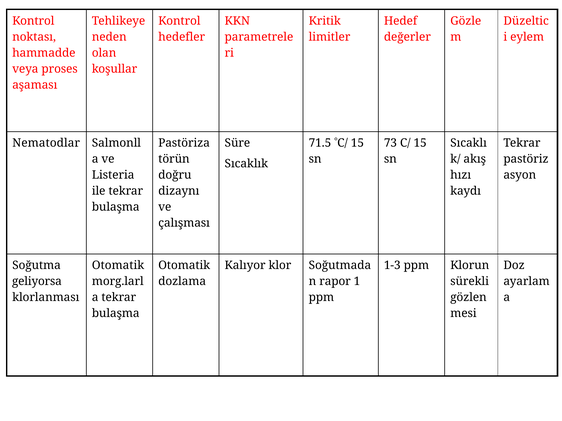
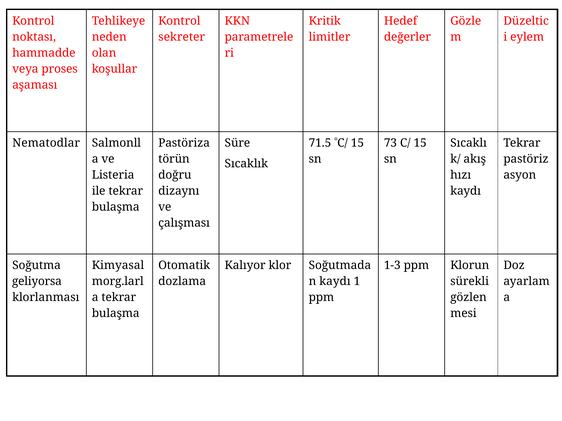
hedefler: hedefler -> sekreter
Otomatik at (118, 266): Otomatik -> Kimyasal
rapor at (335, 282): rapor -> kaydı
